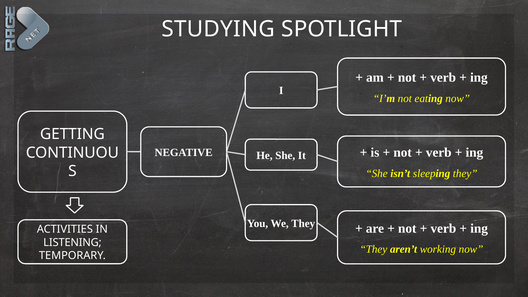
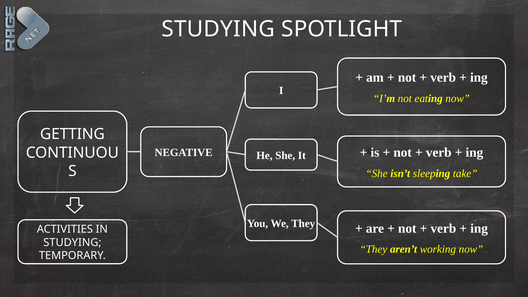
sleeping they: they -> take
LISTENING at (72, 243): LISTENING -> STUDYING
